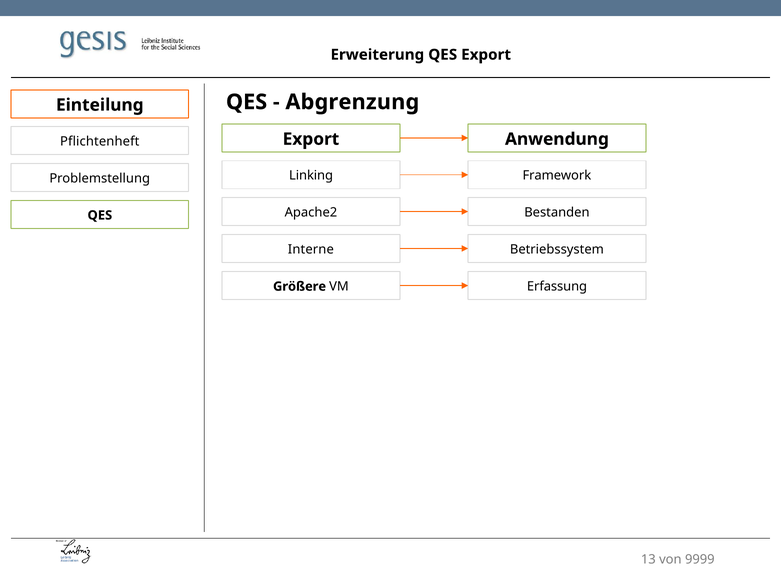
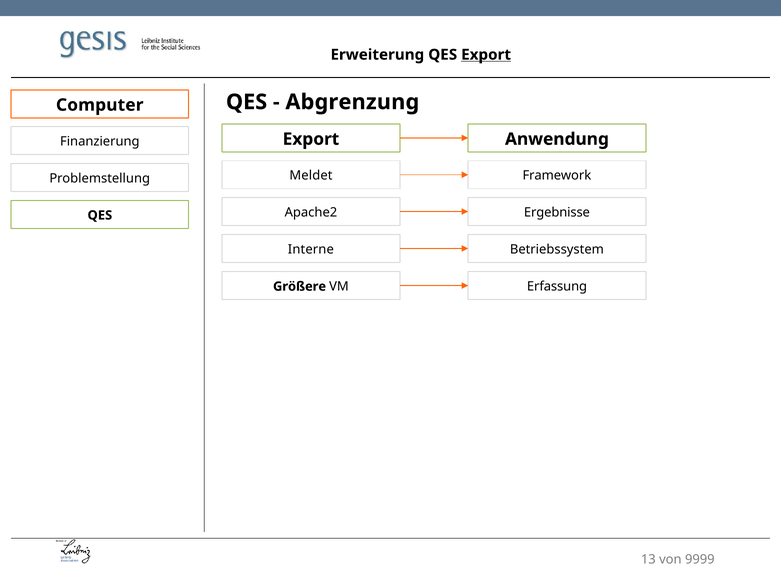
Export at (486, 55) underline: none -> present
Einteilung: Einteilung -> Computer
Pflichtenheft: Pflichtenheft -> Finanzierung
Linking: Linking -> Meldet
Bestanden: Bestanden -> Ergebnisse
